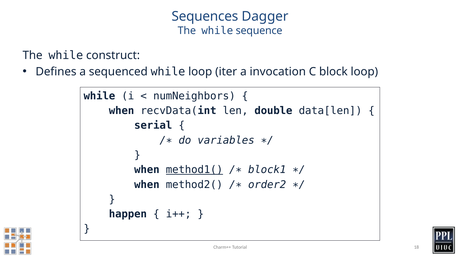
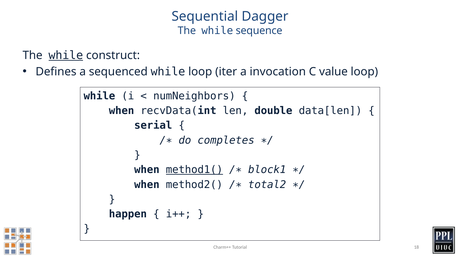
Sequences: Sequences -> Sequential
while at (66, 55) underline: none -> present
block: block -> value
variables: variables -> completes
order2: order2 -> total2
